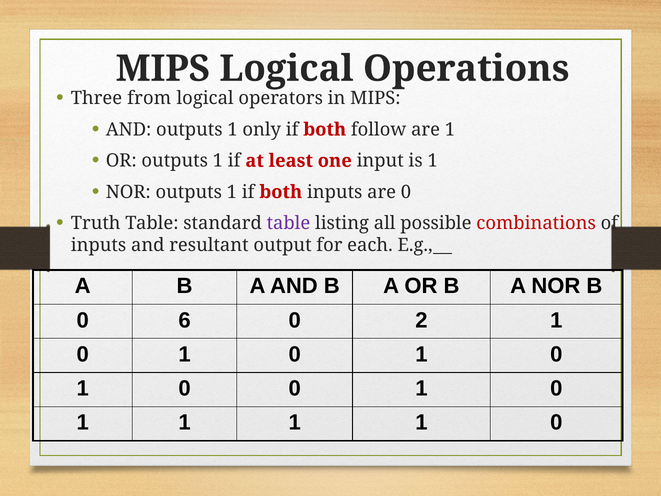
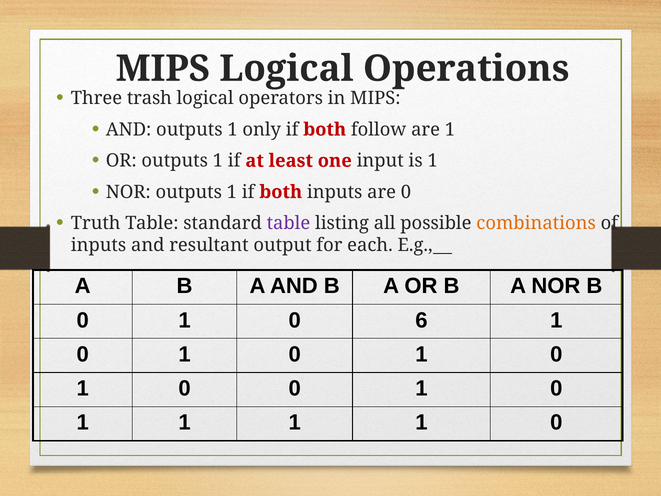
from: from -> trash
combinations colour: red -> orange
6 at (185, 320): 6 -> 1
2: 2 -> 6
